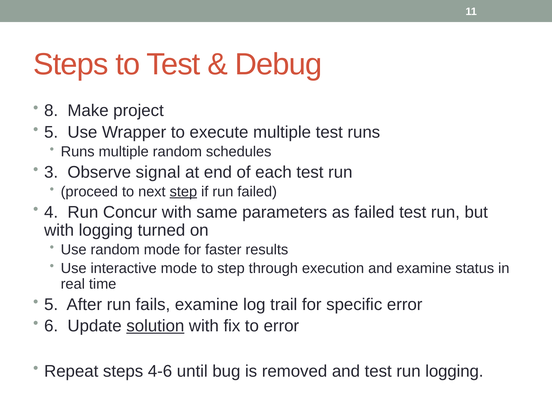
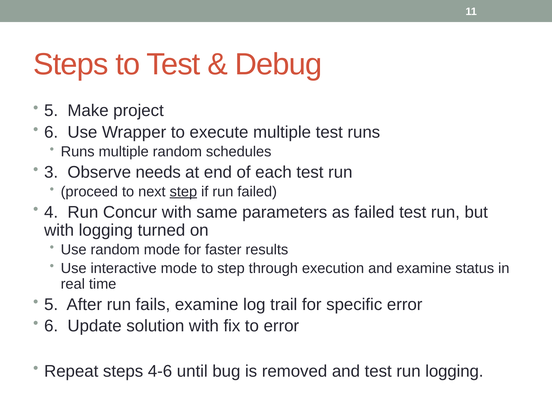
8 at (51, 111): 8 -> 5
5 at (51, 132): 5 -> 6
signal: signal -> needs
solution underline: present -> none
